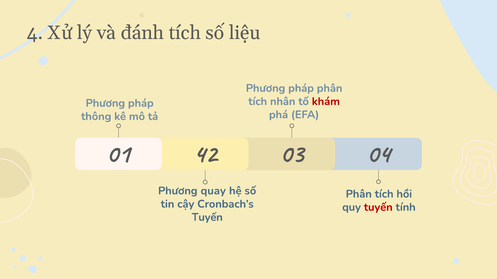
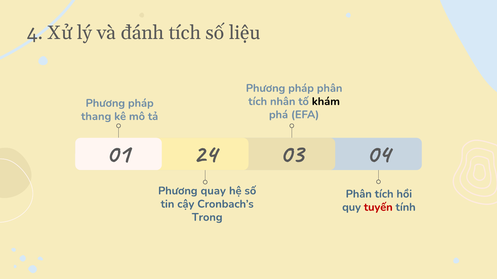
khám colour: red -> black
thông: thông -> thang
42: 42 -> 24
Tuyến at (207, 218): Tuyến -> Trong
